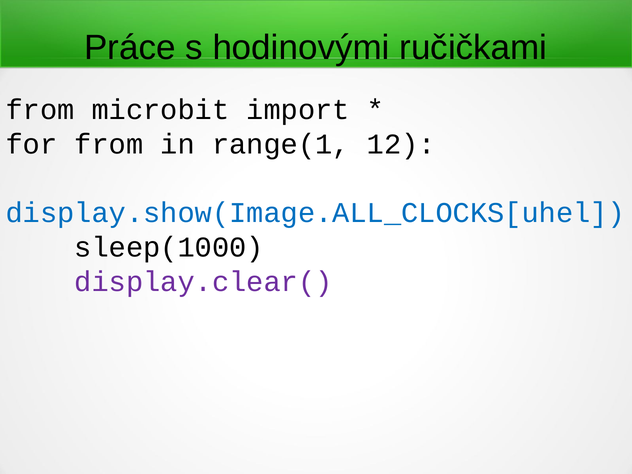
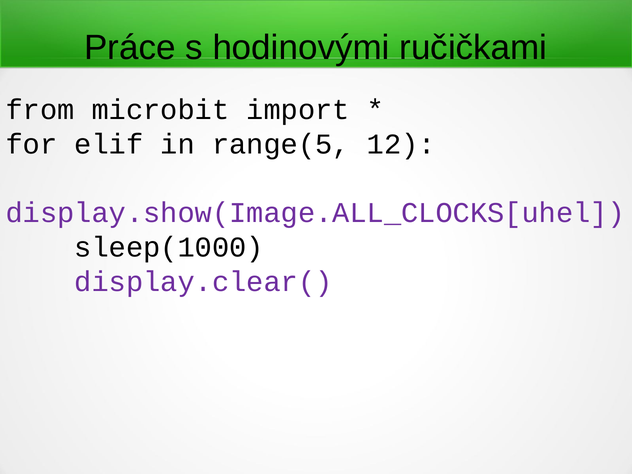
for from: from -> elif
range(1: range(1 -> range(5
display.show(Image.ALL_CLOCKS[uhel colour: blue -> purple
